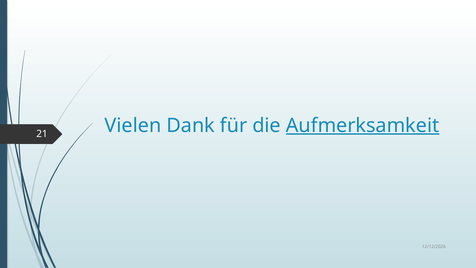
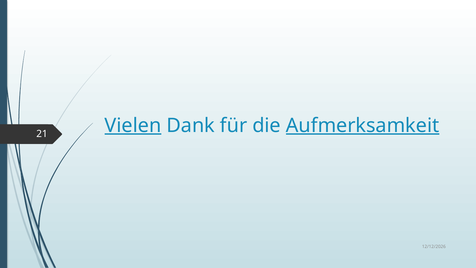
Vielen underline: none -> present
